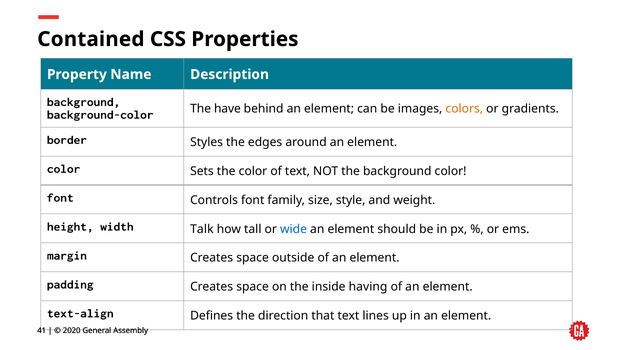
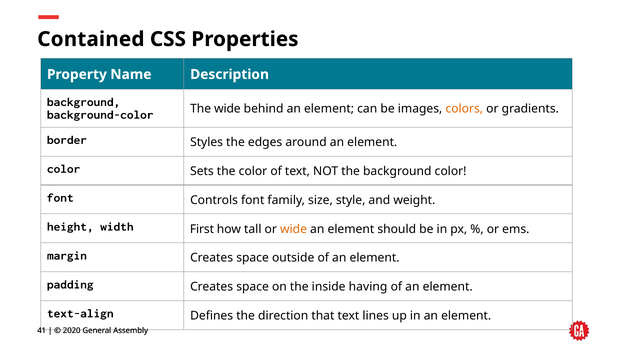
The have: have -> wide
Talk: Talk -> First
wide at (294, 229) colour: blue -> orange
